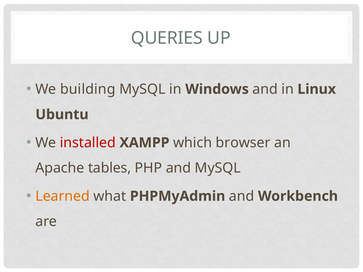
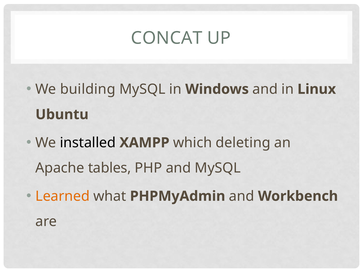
QUERIES: QUERIES -> CONCAT
installed colour: red -> black
browser: browser -> deleting
